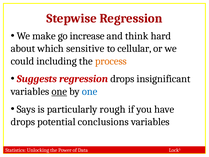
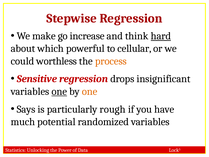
hard underline: none -> present
sensitive: sensitive -> powerful
including: including -> worthless
Suggests: Suggests -> Sensitive
one at (90, 91) colour: blue -> orange
drops at (23, 122): drops -> much
conclusions: conclusions -> randomized
